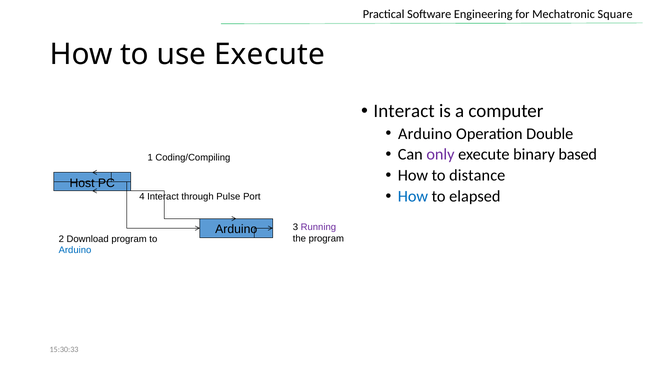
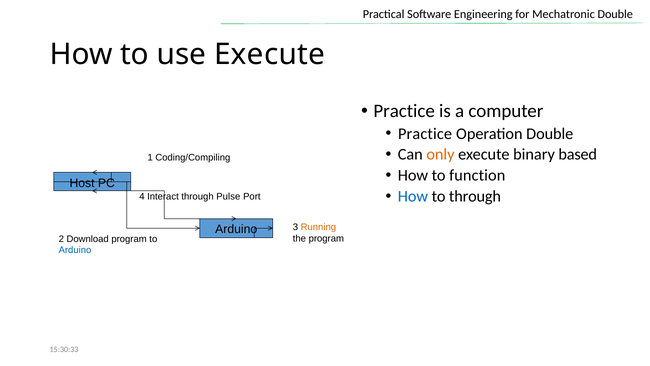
Square at (615, 14): Square -> Double
Interact at (404, 111): Interact -> Practice
Arduino at (425, 133): Arduino -> Practice
only colour: purple -> orange
distance: distance -> function
to elapsed: elapsed -> through
Running colour: purple -> orange
